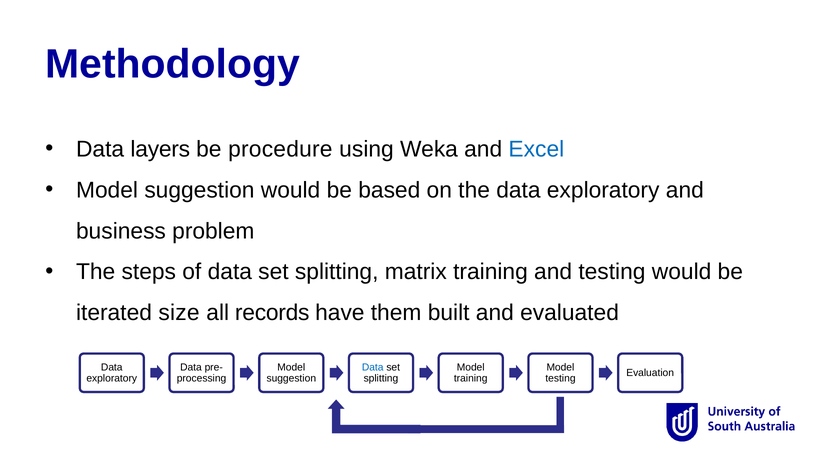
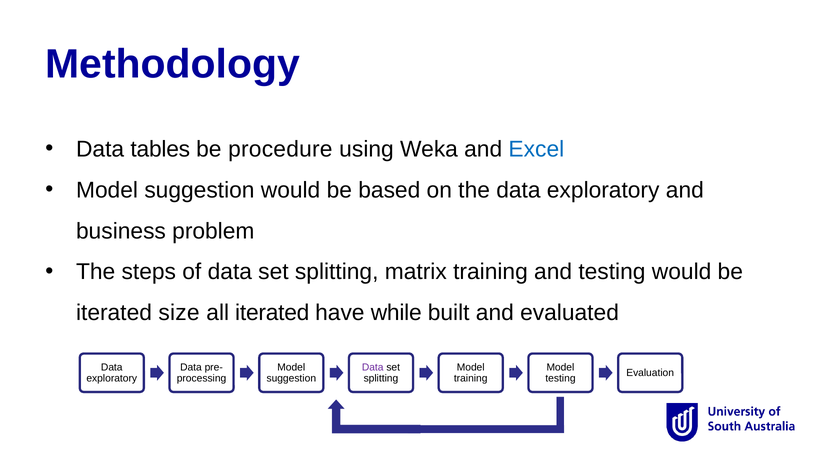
layers: layers -> tables
all records: records -> iterated
them: them -> while
Data at (373, 367) colour: blue -> purple
